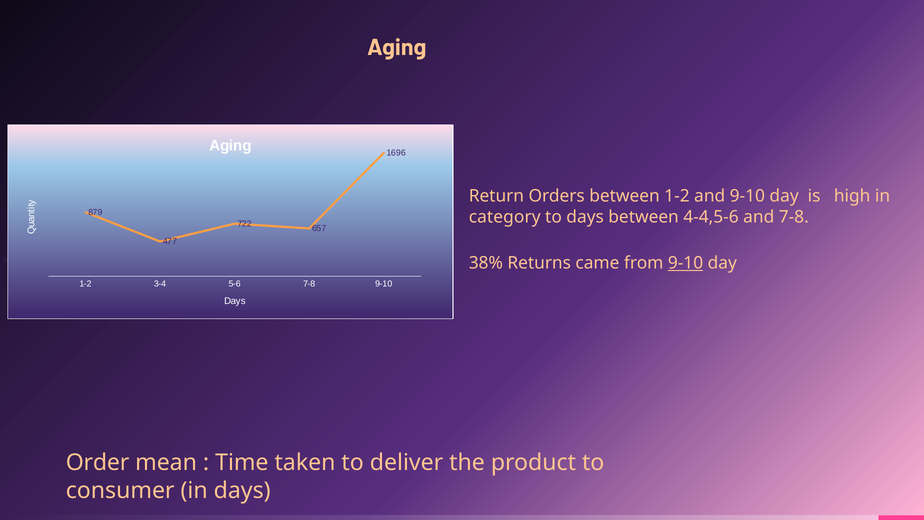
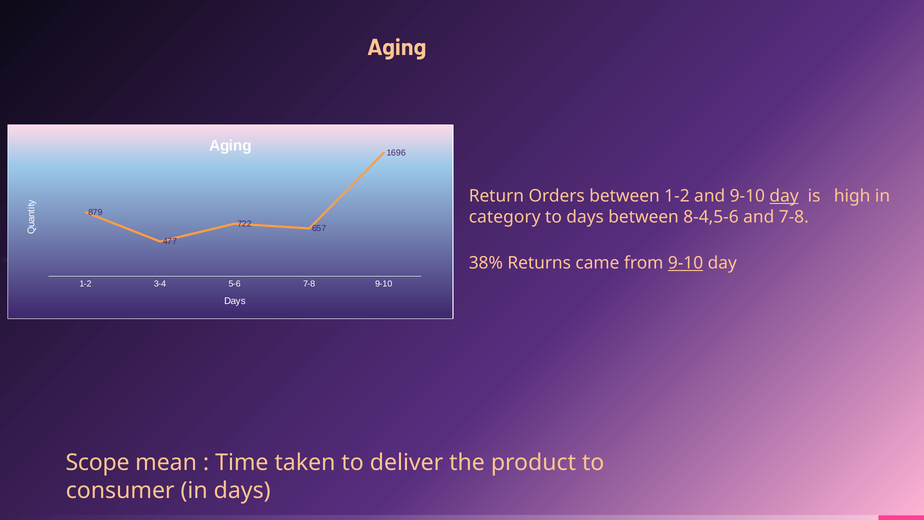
day at (784, 196) underline: none -> present
4-4,5-6: 4-4,5-6 -> 8-4,5-6
Order: Order -> Scope
